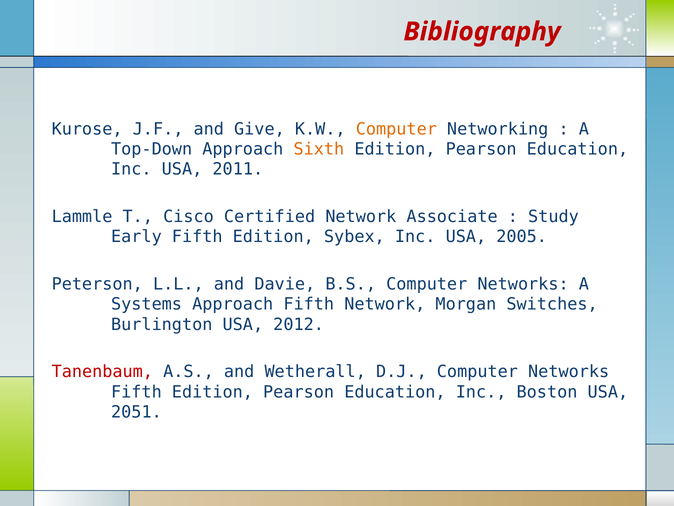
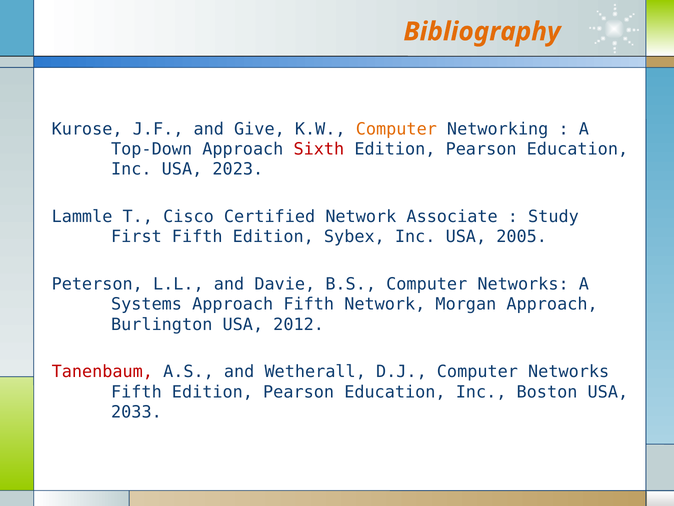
Bibliography colour: red -> orange
Sixth colour: orange -> red
2011: 2011 -> 2023
Early: Early -> First
Morgan Switches: Switches -> Approach
2051: 2051 -> 2033
